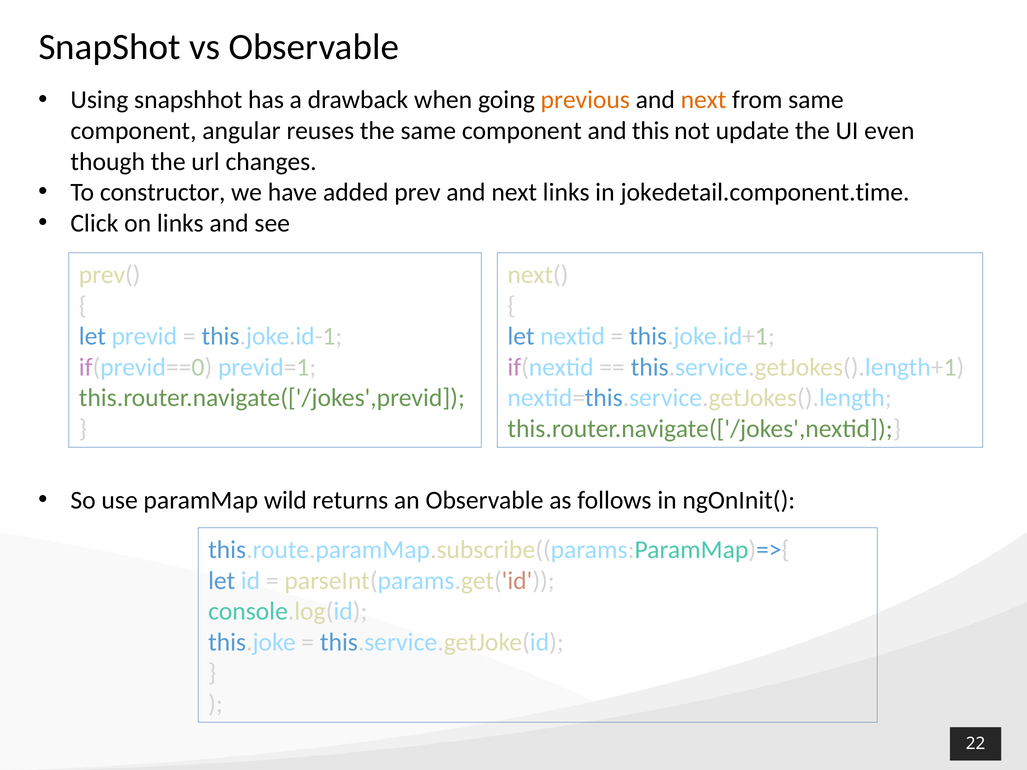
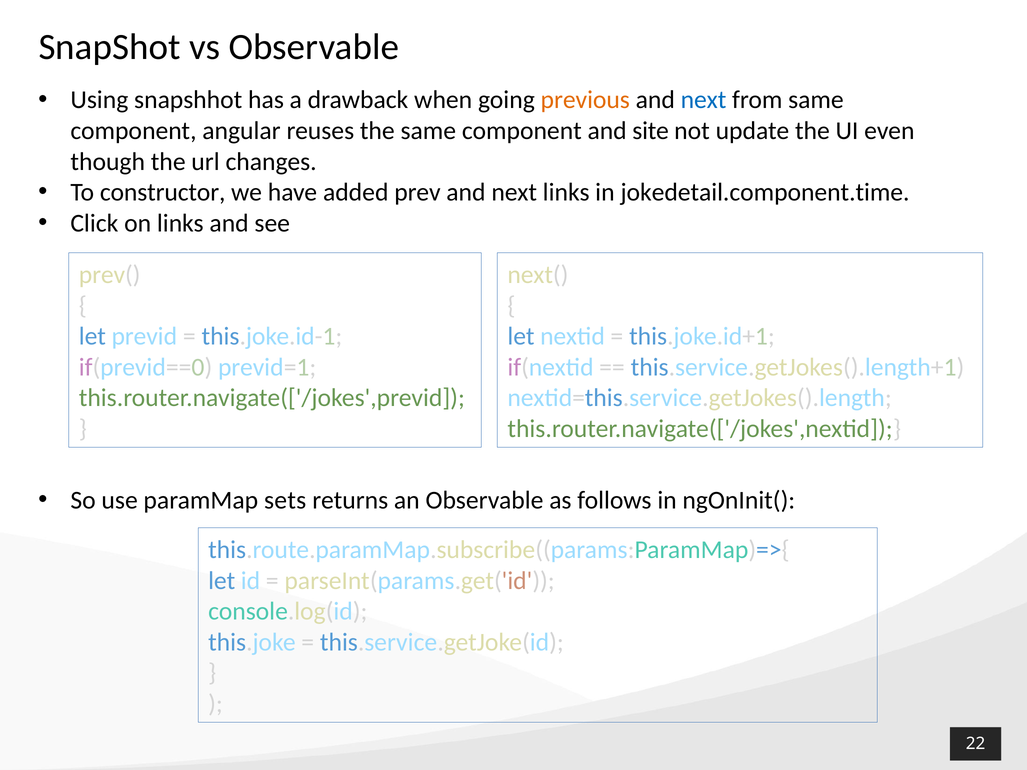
next at (703, 100) colour: orange -> blue
this: this -> site
wild: wild -> sets
